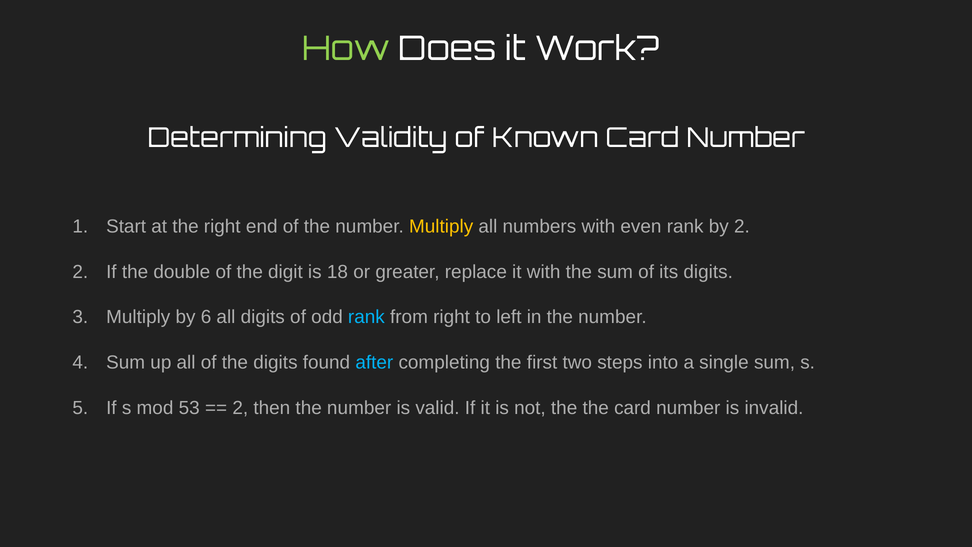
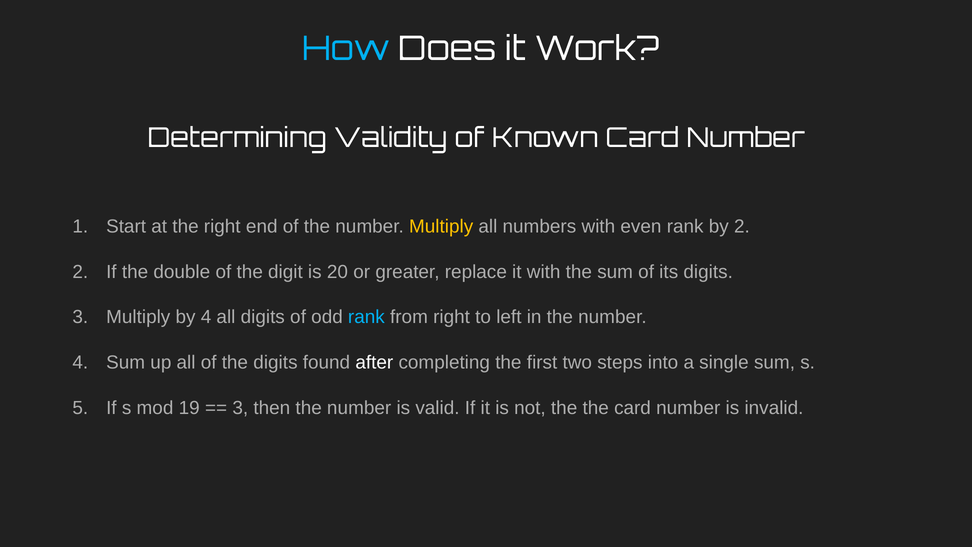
How colour: light green -> light blue
18: 18 -> 20
by 6: 6 -> 4
after colour: light blue -> white
53: 53 -> 19
2 at (240, 408): 2 -> 3
